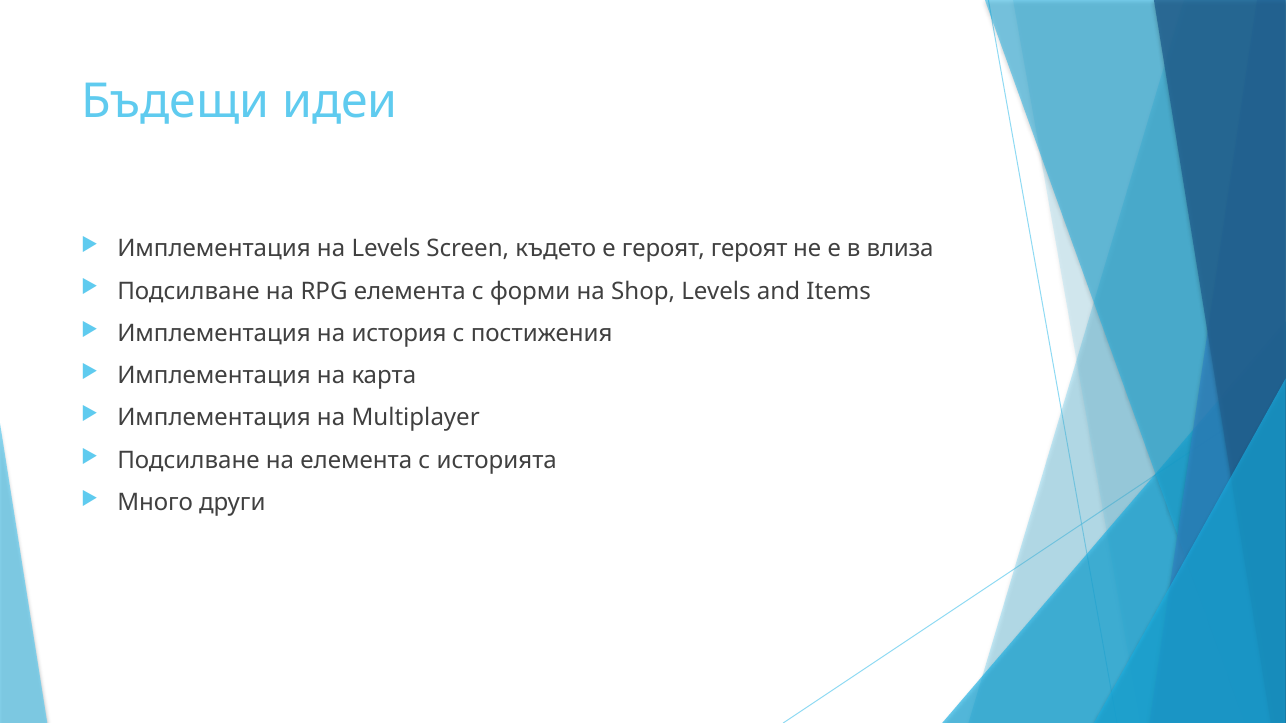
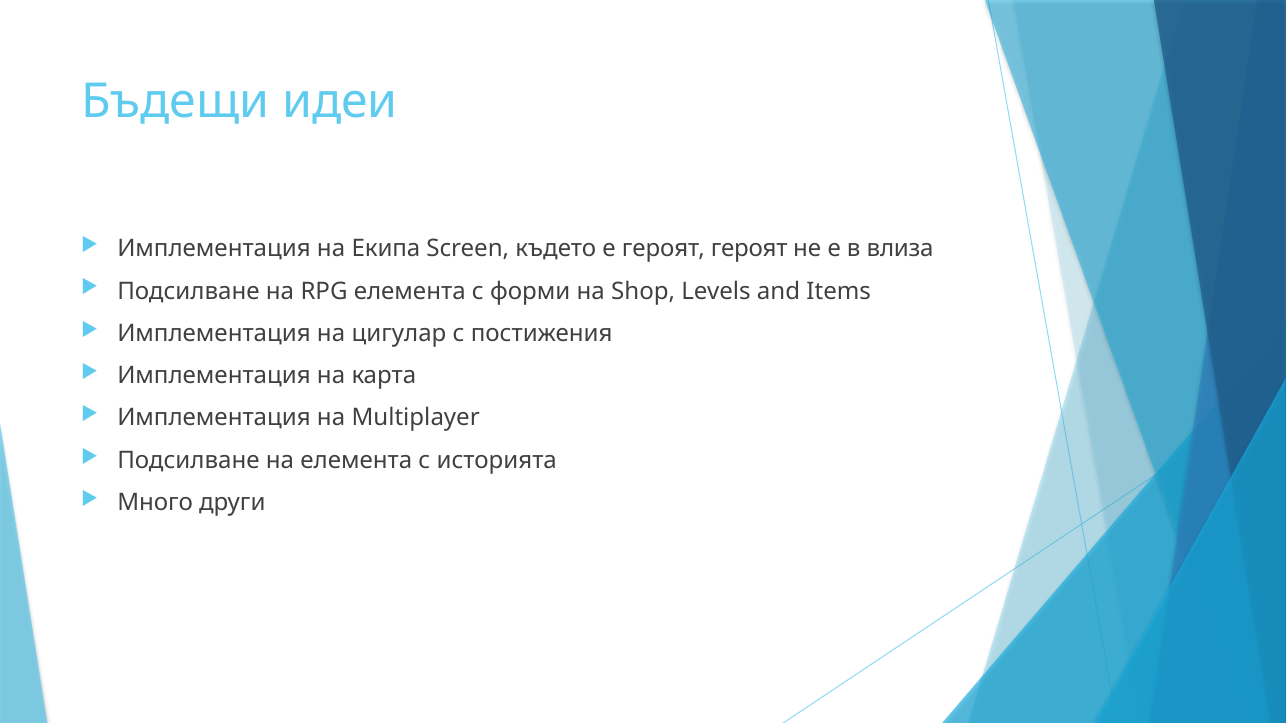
на Levels: Levels -> Екипа
история: история -> цигулар
